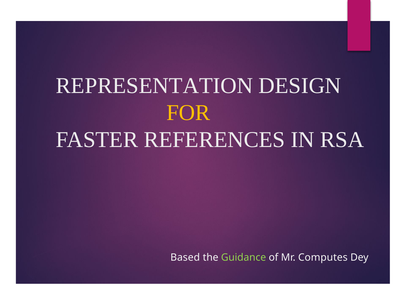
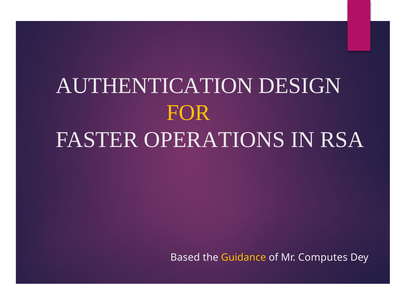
REPRESENTATION: REPRESENTATION -> AUTHENTICATION
REFERENCES: REFERENCES -> OPERATIONS
Guidance colour: light green -> yellow
